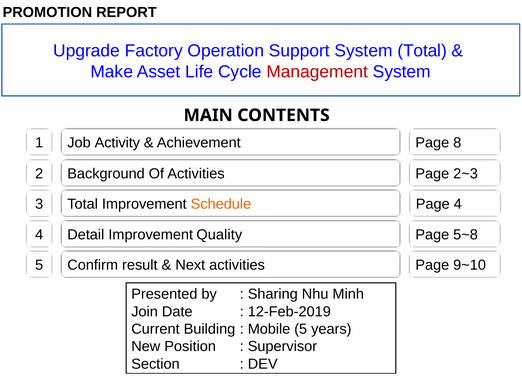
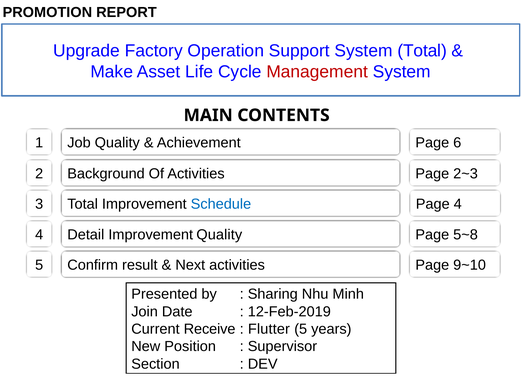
8: 8 -> 6
Job Activity: Activity -> Quality
Schedule colour: orange -> blue
Building: Building -> Receive
Mobile: Mobile -> Flutter
